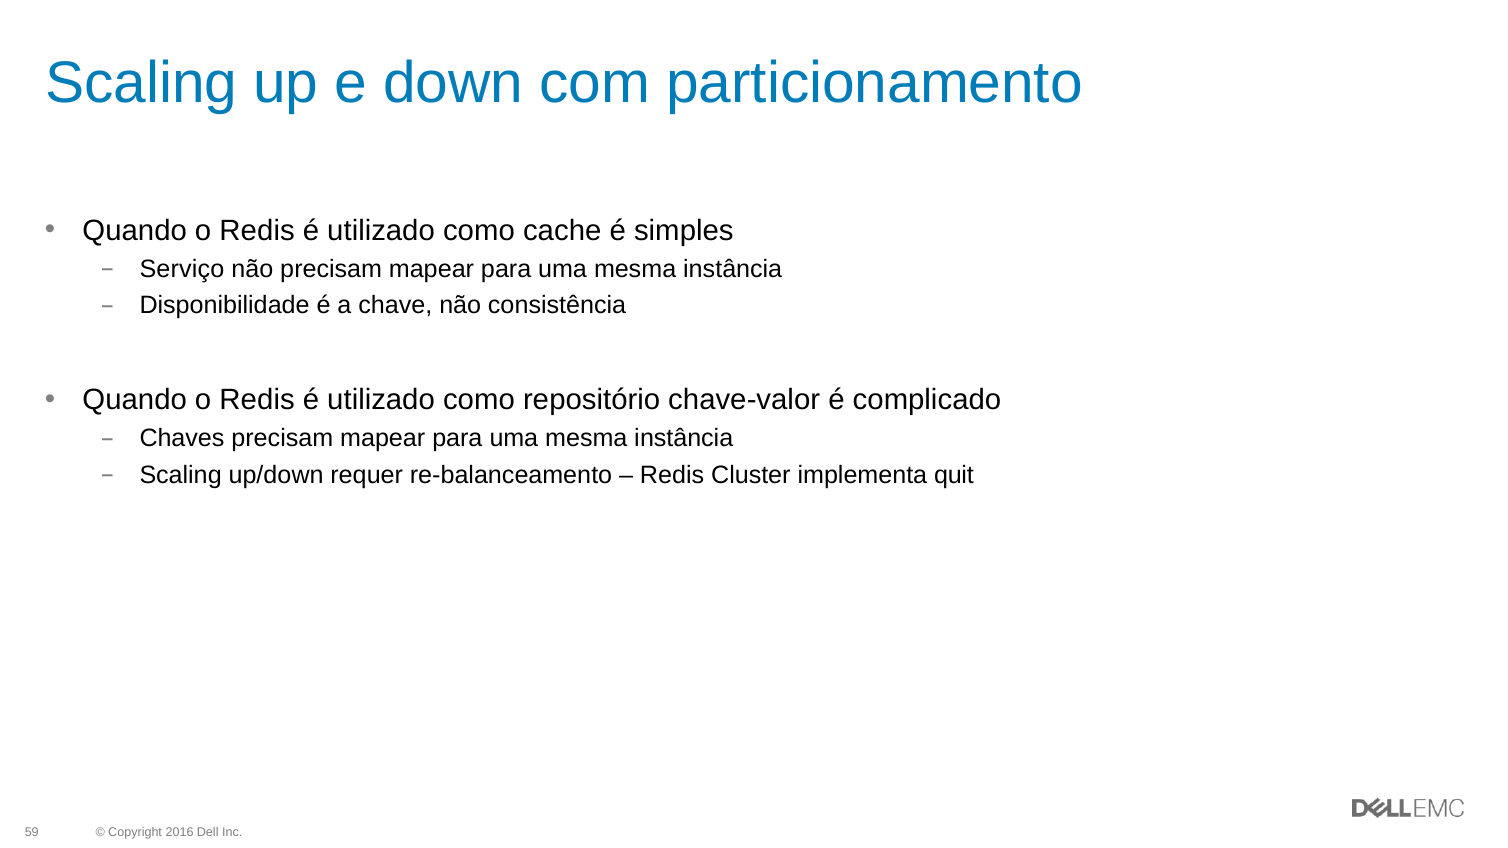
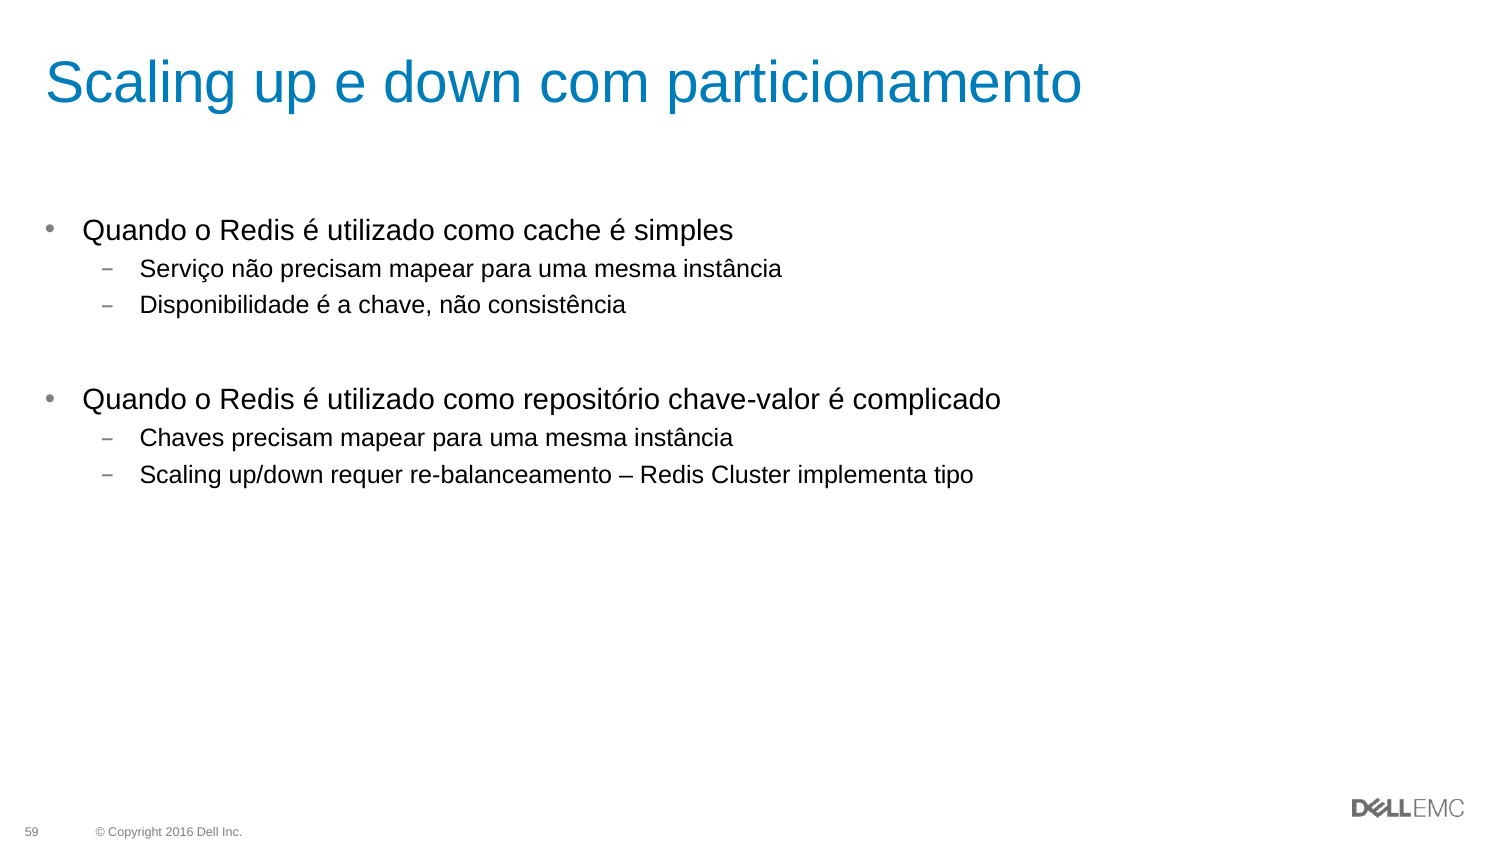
quit: quit -> tipo
